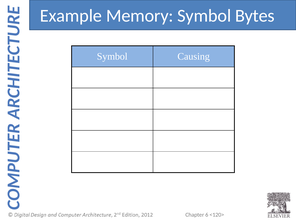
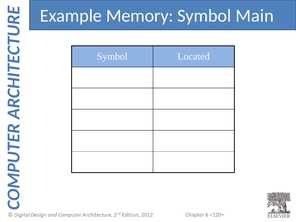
Bytes: Bytes -> Main
Causing: Causing -> Located
